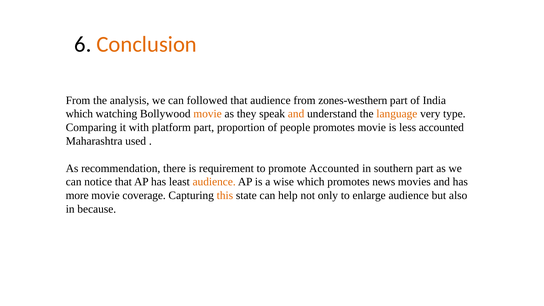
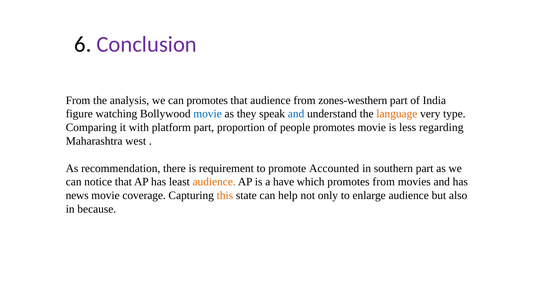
Conclusion colour: orange -> purple
can followed: followed -> promotes
which at (79, 114): which -> figure
movie at (208, 114) colour: orange -> blue
and at (296, 114) colour: orange -> blue
less accounted: accounted -> regarding
used: used -> west
wise: wise -> have
promotes news: news -> from
more: more -> news
